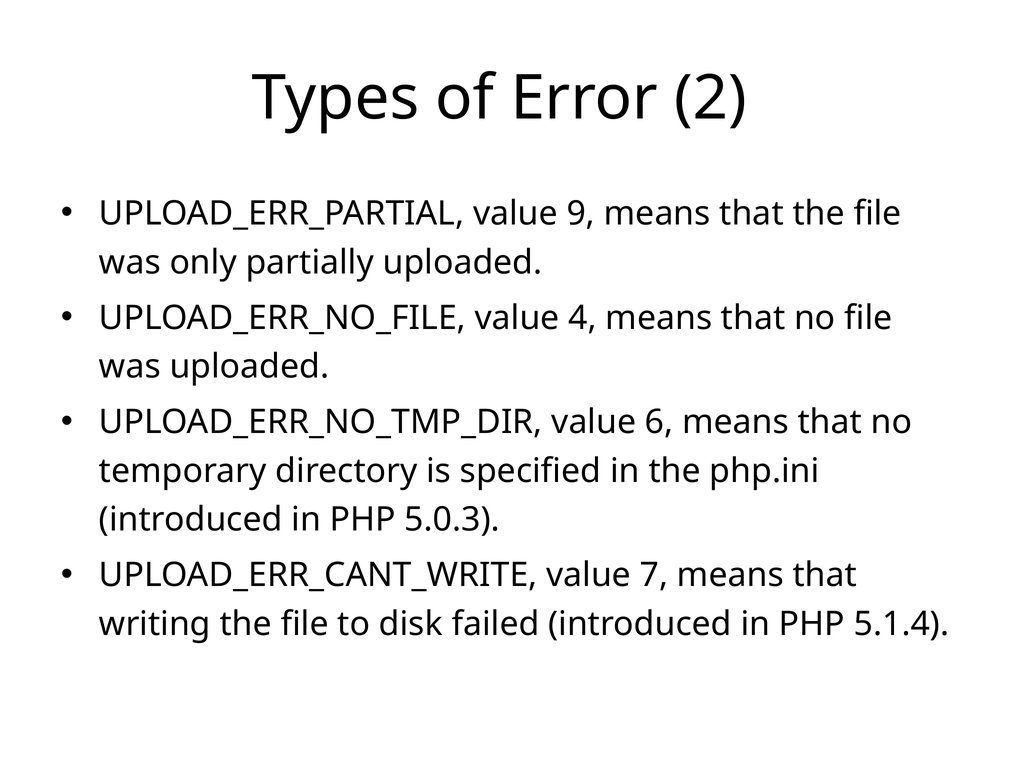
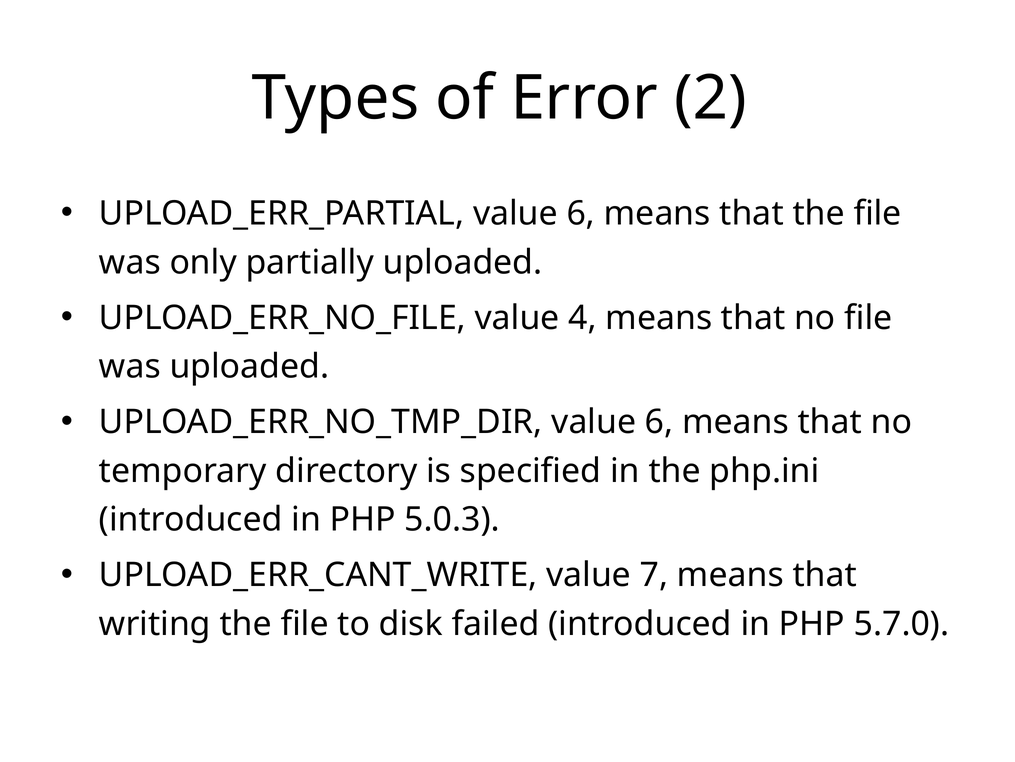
UPLOAD_ERR_PARTIAL value 9: 9 -> 6
5.1.4: 5.1.4 -> 5.7.0
